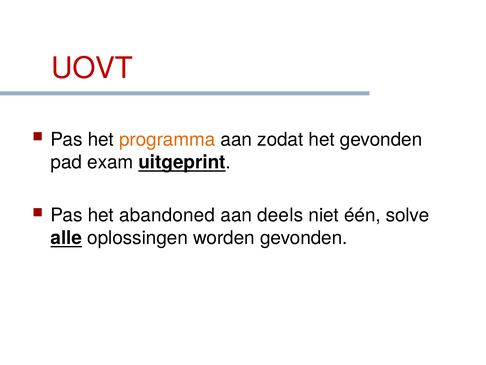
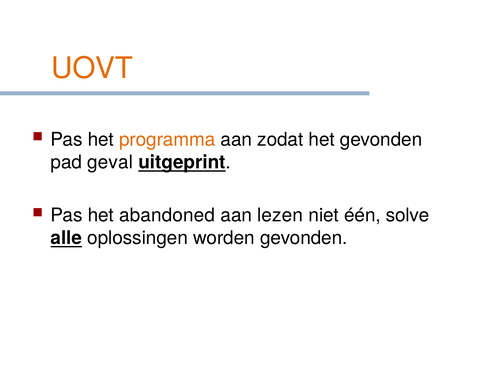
UOVT colour: red -> orange
exam: exam -> geval
deels: deels -> lezen
